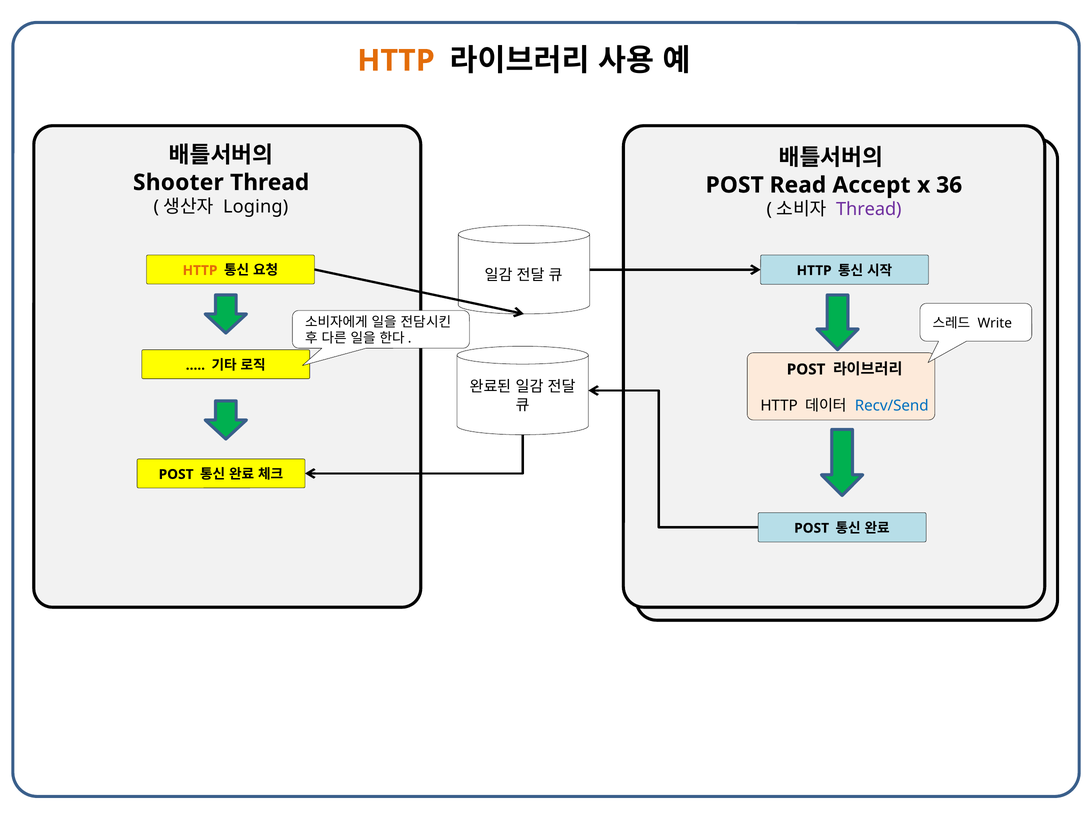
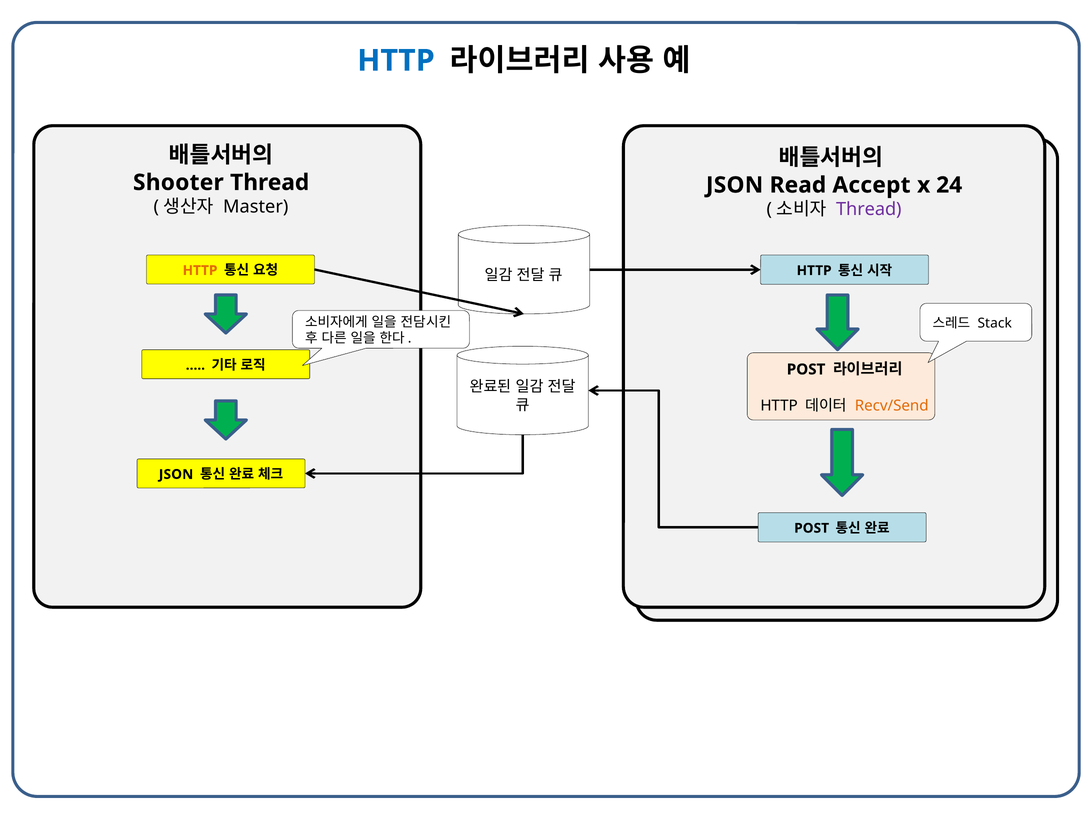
HTTP at (396, 61) colour: orange -> blue
POST at (735, 185): POST -> JSON
36: 36 -> 24
Loging: Loging -> Master
Write: Write -> Stack
Recv/Send colour: blue -> orange
POST at (176, 474): POST -> JSON
